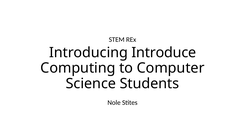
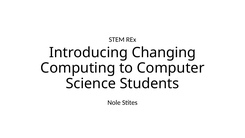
Introduce: Introduce -> Changing
